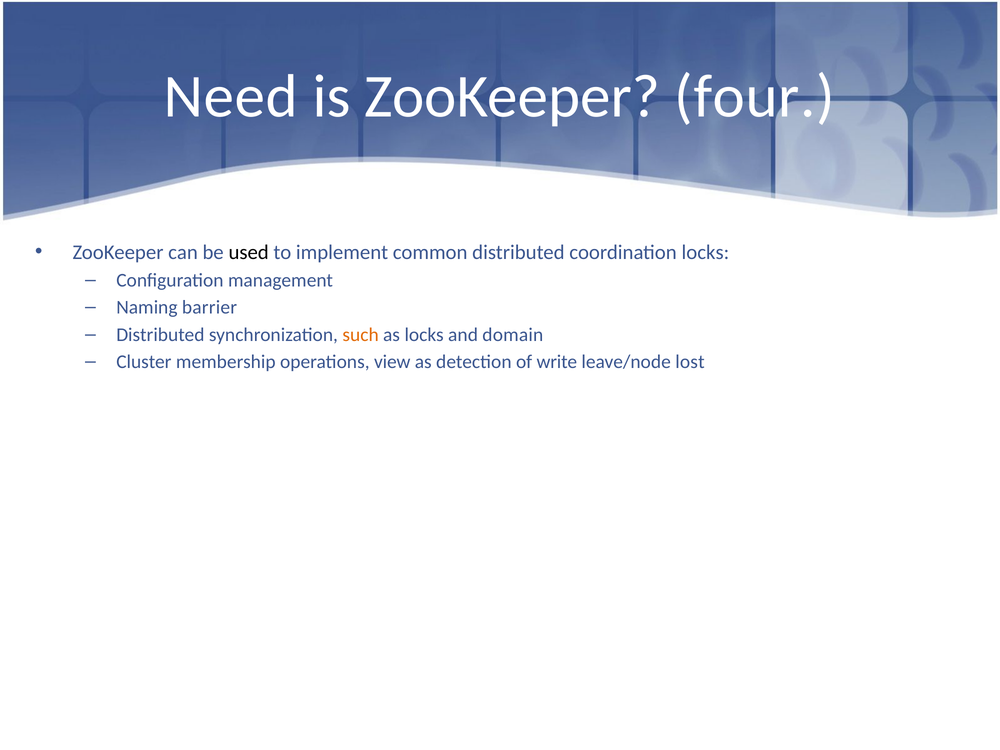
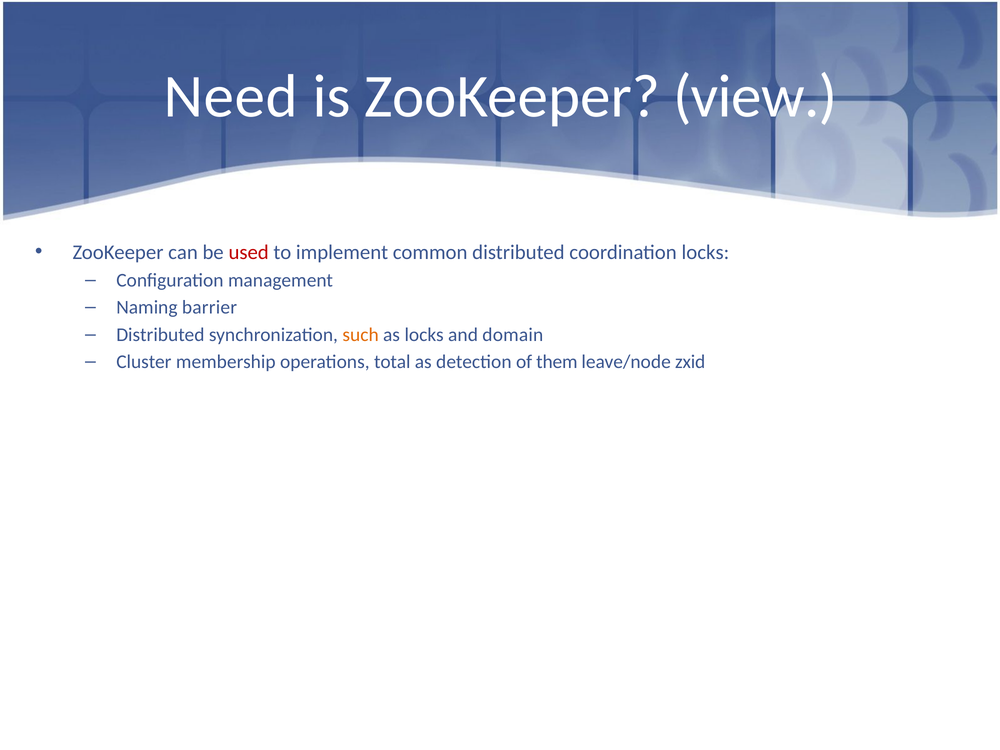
four: four -> view
used colour: black -> red
view: view -> total
write: write -> them
lost: lost -> zxid
